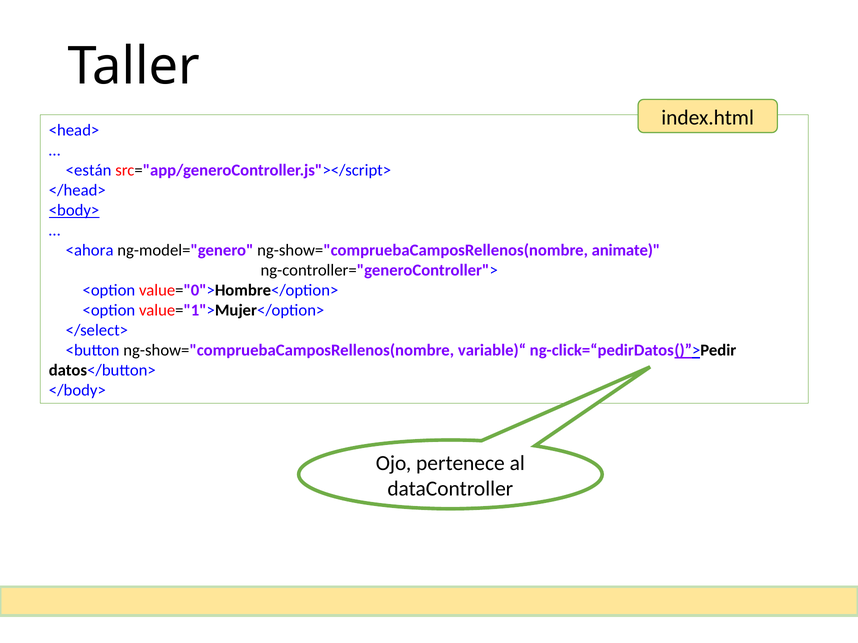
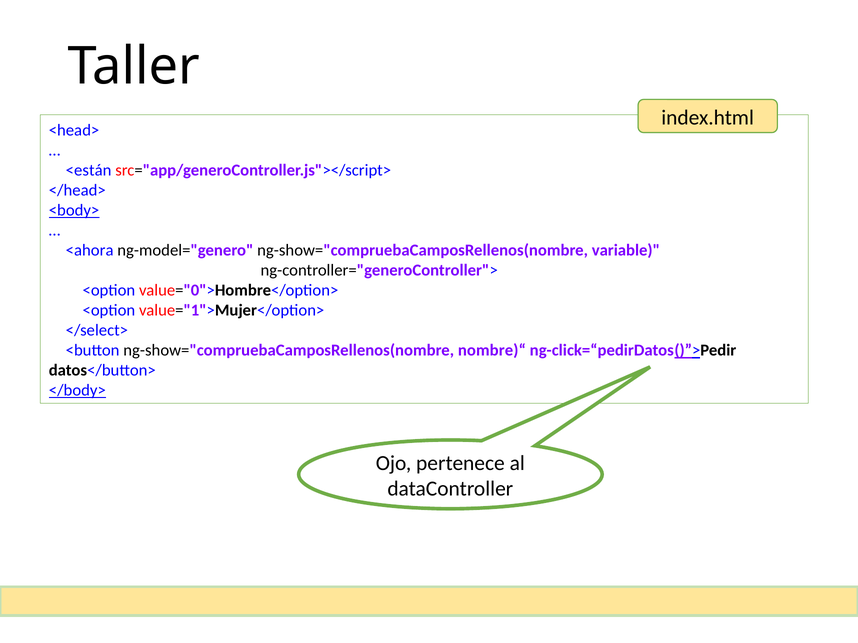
animate: animate -> variable
variable)“: variable)“ -> nombre)“
</body> underline: none -> present
